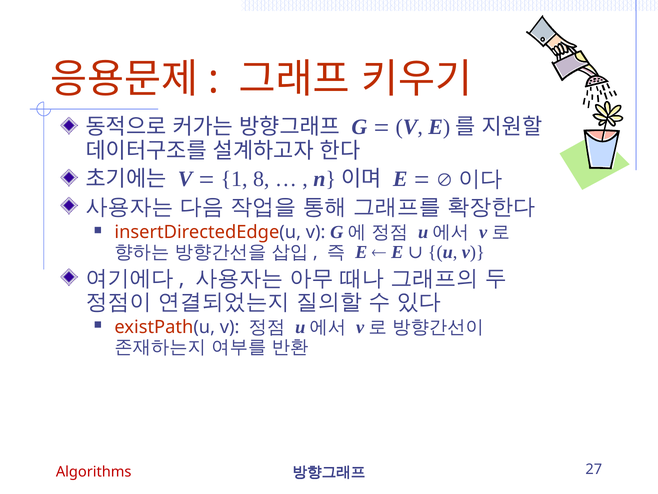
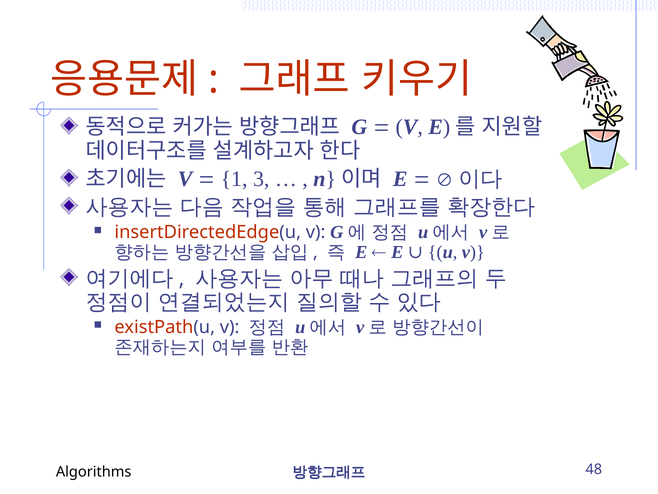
8: 8 -> 3
Algorithms colour: red -> black
27: 27 -> 48
